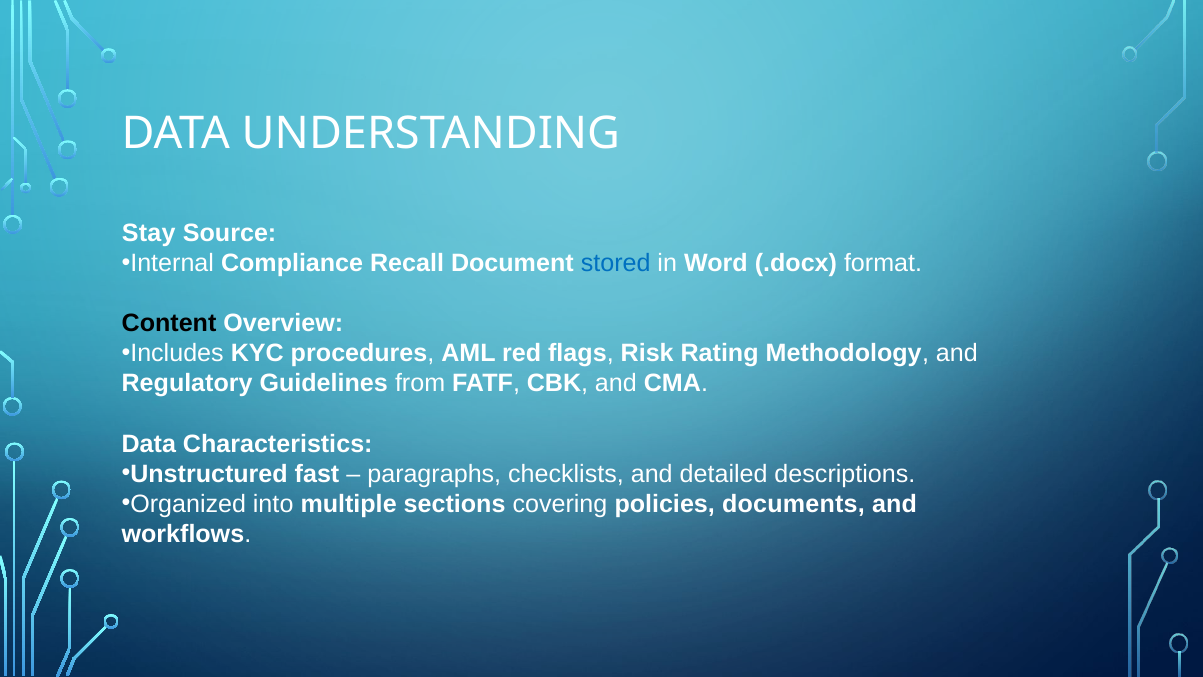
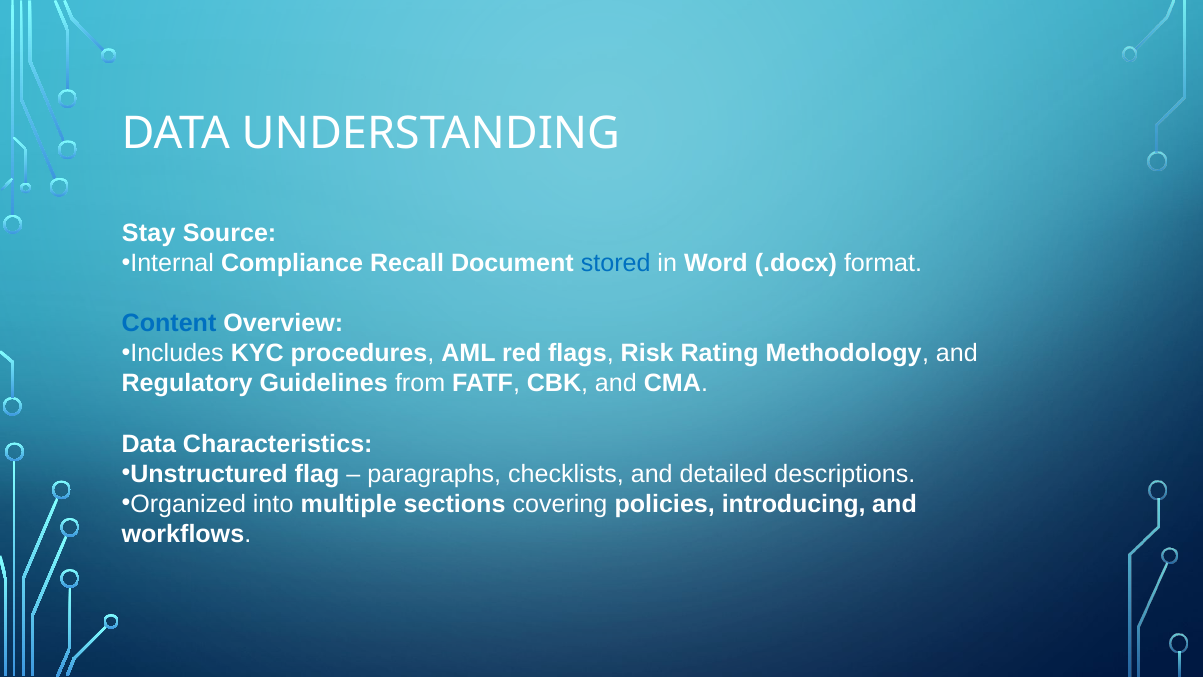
Content colour: black -> blue
fast: fast -> flag
documents: documents -> introducing
